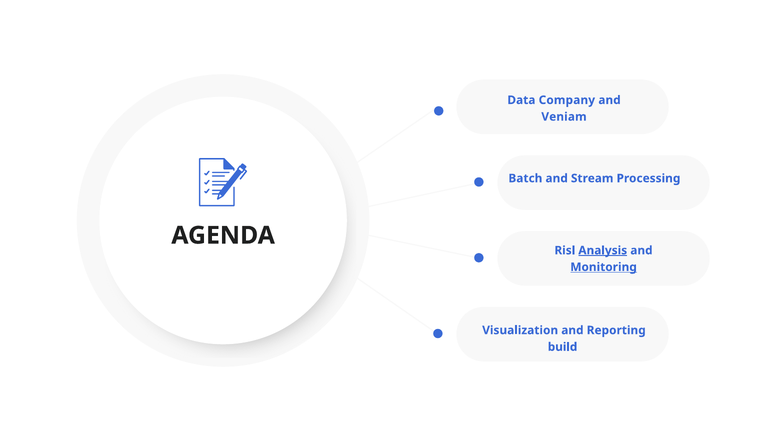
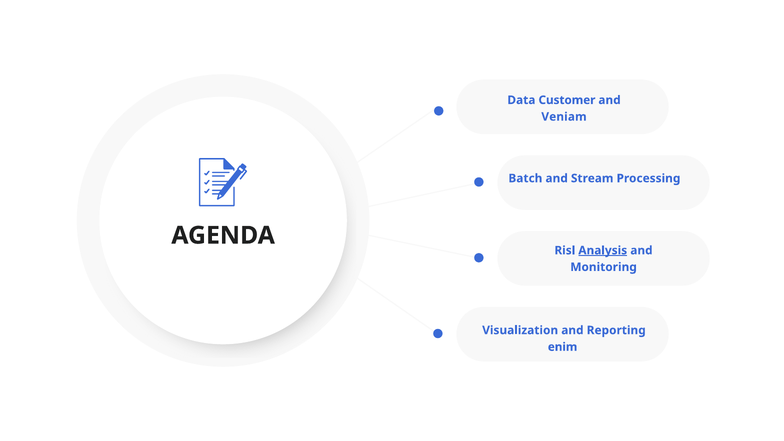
Company: Company -> Customer
Monitoring underline: present -> none
build: build -> enim
